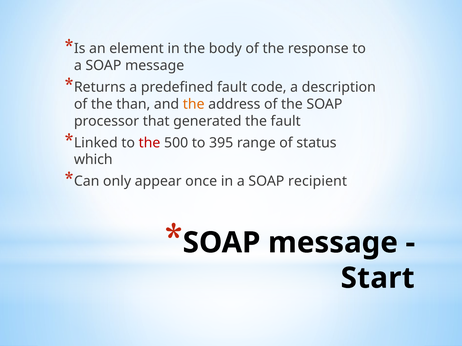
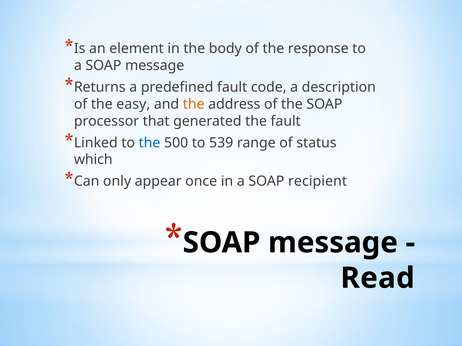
than: than -> easy
the at (149, 143) colour: red -> blue
395: 395 -> 539
Start: Start -> Read
